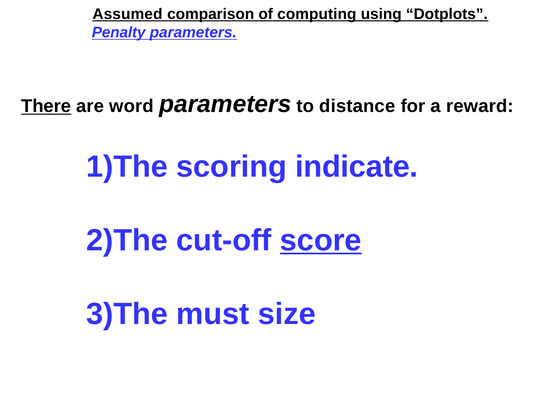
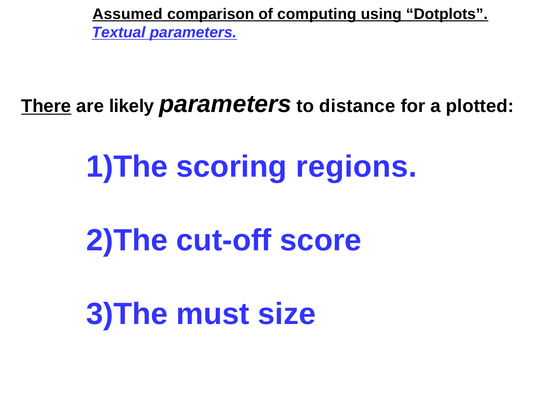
Penalty: Penalty -> Textual
word: word -> likely
reward: reward -> plotted
indicate: indicate -> regions
score underline: present -> none
